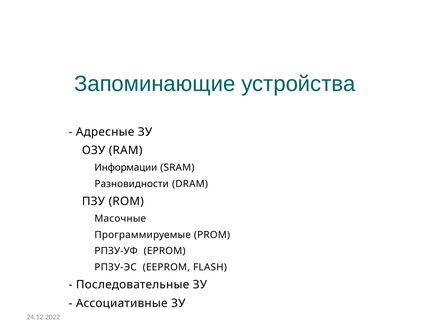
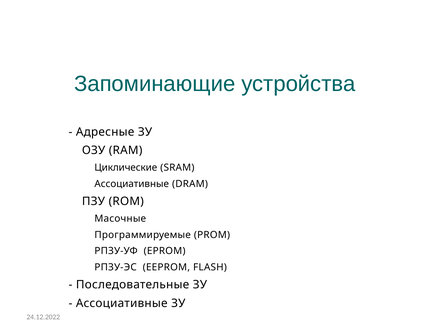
Информации: Информации -> Циклические
Разновидности at (132, 184): Разновидности -> Ассоциативные
